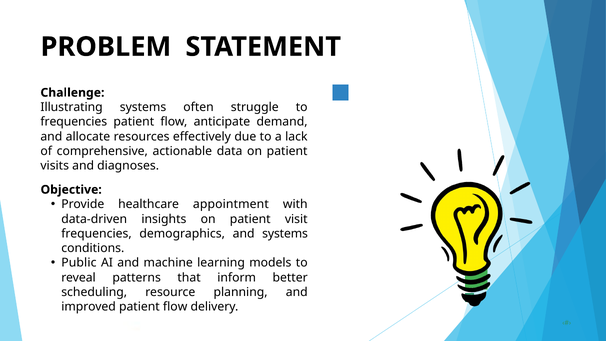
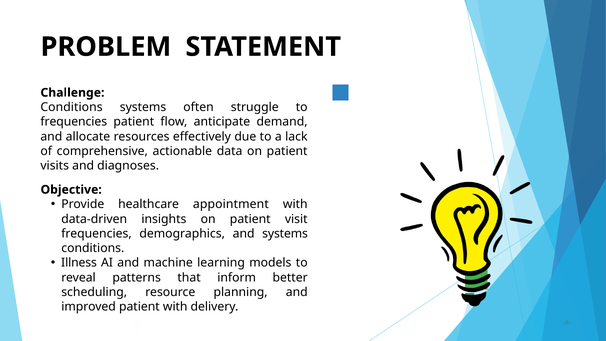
Illustrating at (72, 107): Illustrating -> Conditions
Public: Public -> Illness
improved patient flow: flow -> with
